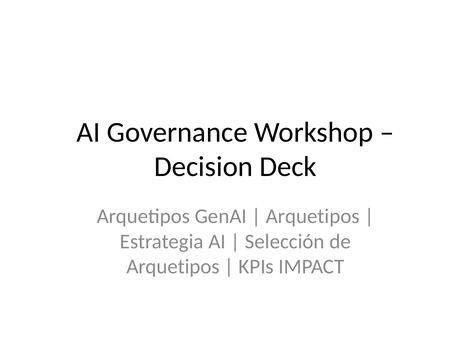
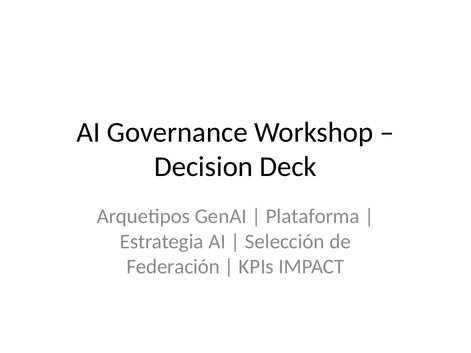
Arquetipos at (313, 217): Arquetipos -> Plataforma
Arquetipos at (173, 267): Arquetipos -> Federación
